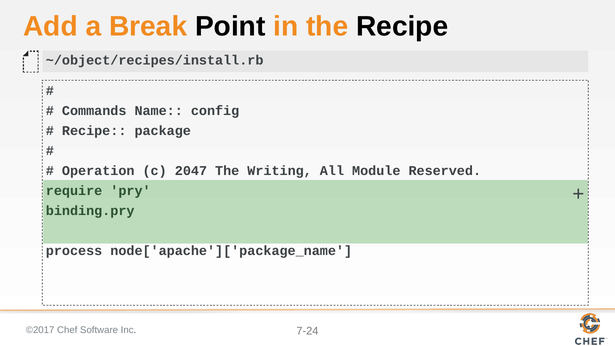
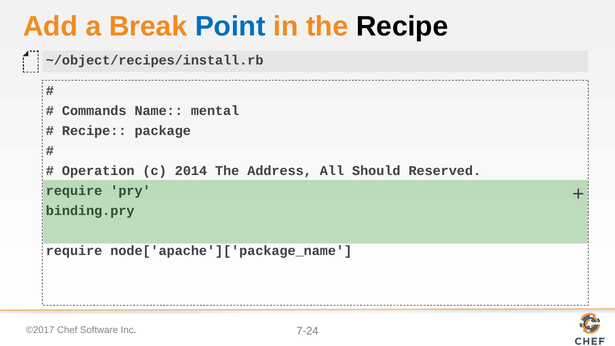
Point colour: black -> blue
config: config -> mental
2047: 2047 -> 2014
Writing: Writing -> Address
Module: Module -> Should
process at (74, 251): process -> require
